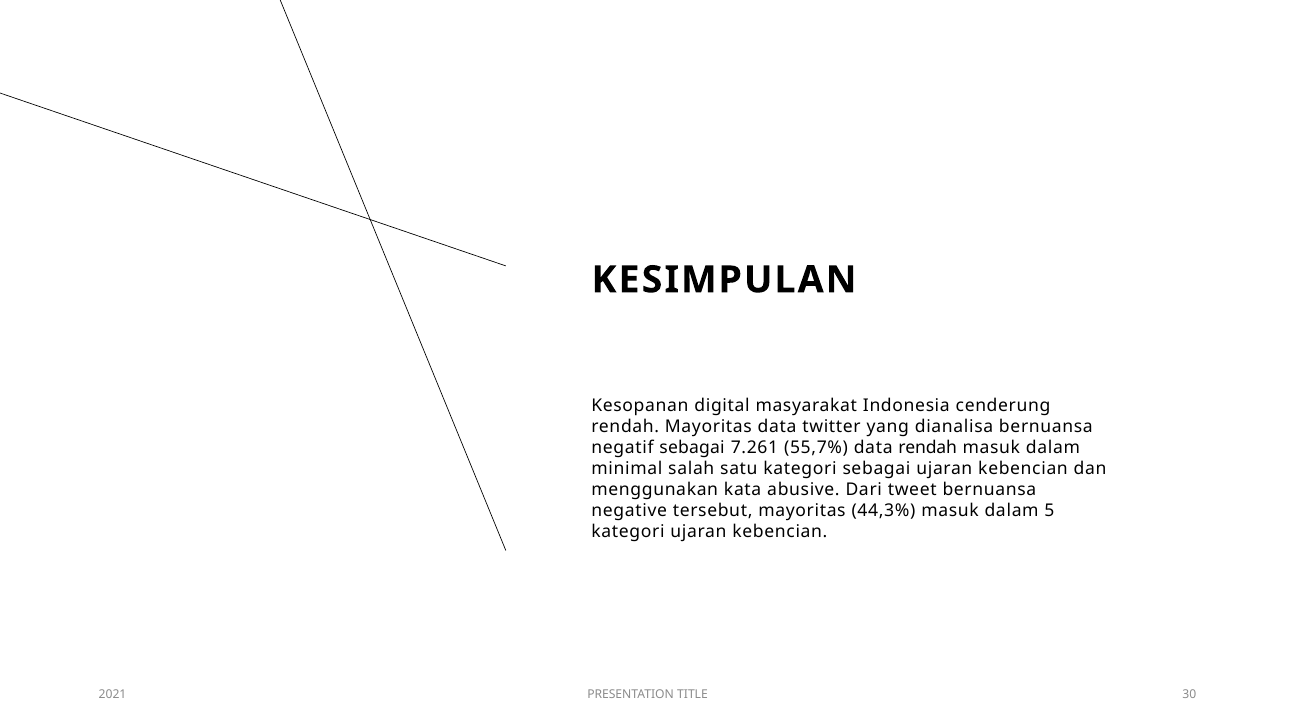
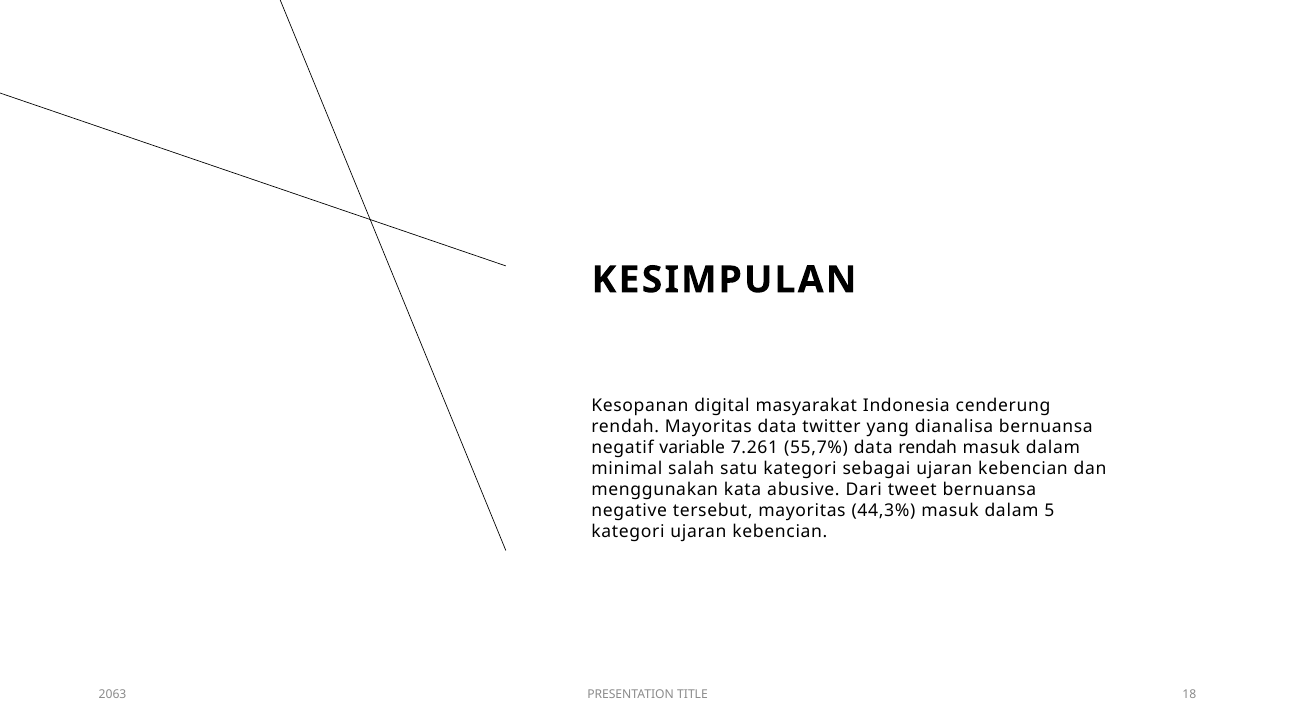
negatif sebagai: sebagai -> variable
2021: 2021 -> 2063
30: 30 -> 18
